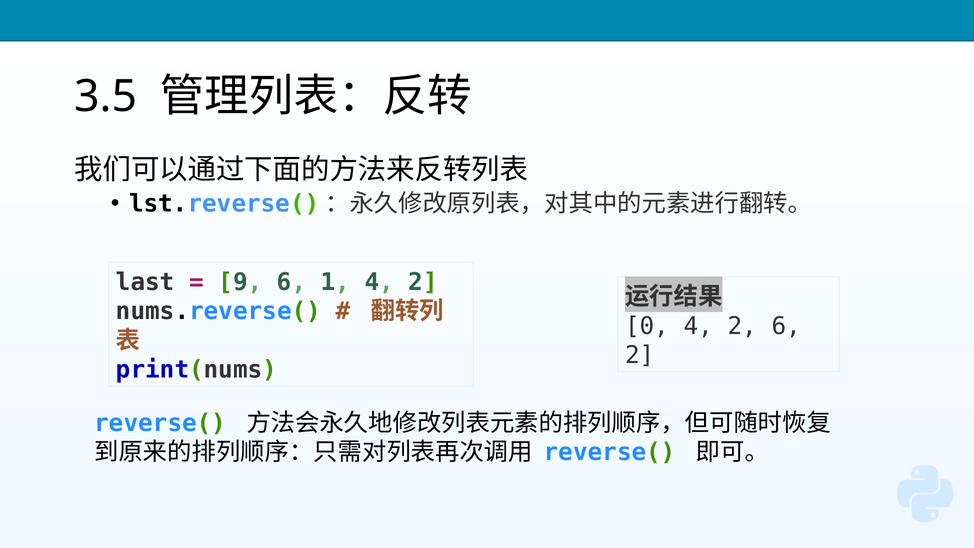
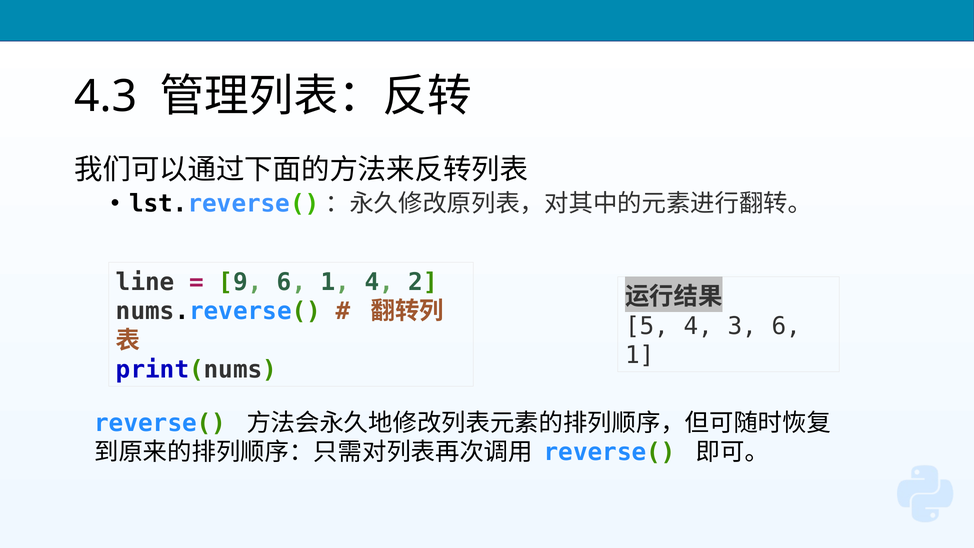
3.5: 3.5 -> 4.3
last: last -> line
0: 0 -> 5
2 at (742, 326): 2 -> 3
2 at (640, 355): 2 -> 1
